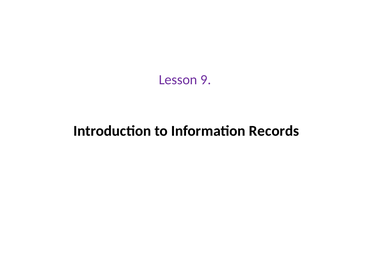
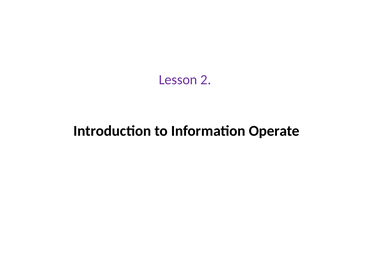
9: 9 -> 2
Records: Records -> Operate
